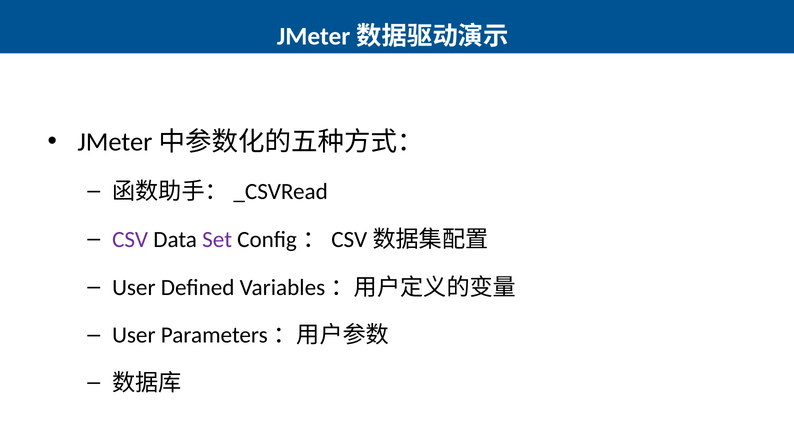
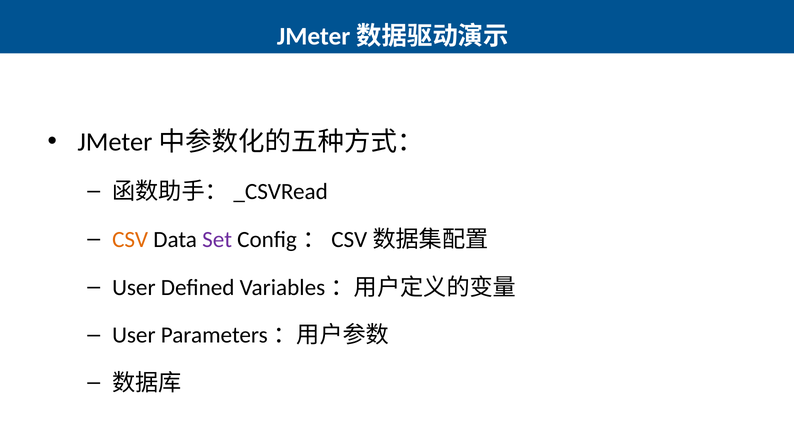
CSV colour: purple -> orange
